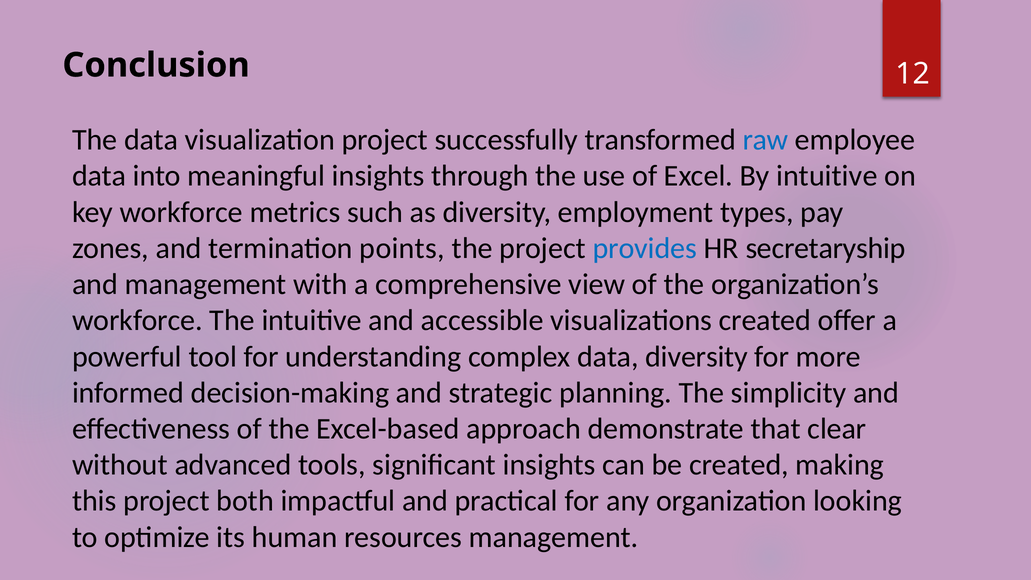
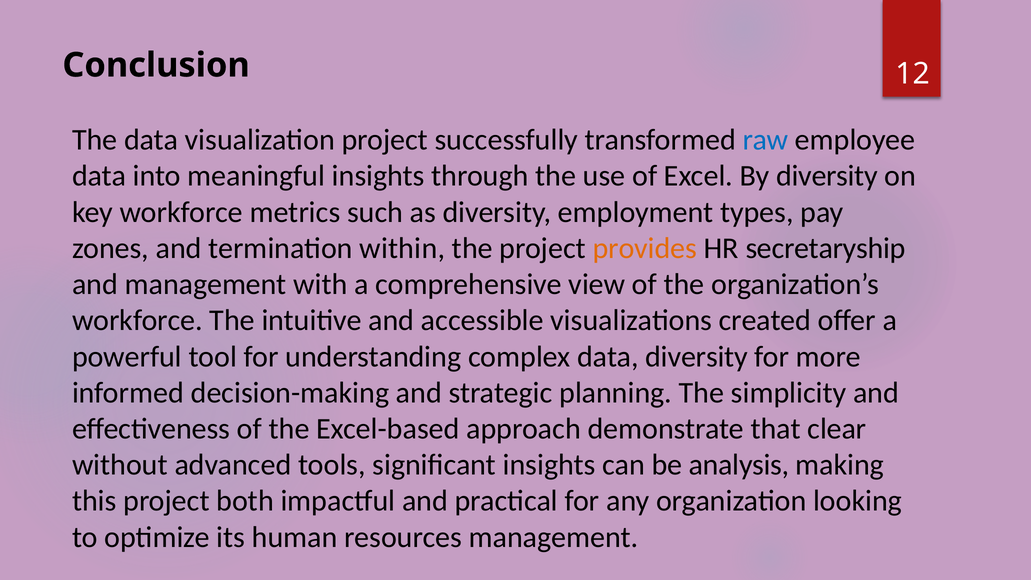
By intuitive: intuitive -> diversity
points: points -> within
provides colour: blue -> orange
be created: created -> analysis
